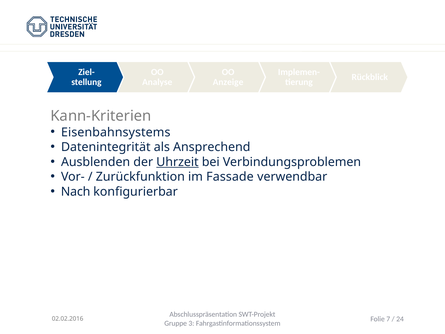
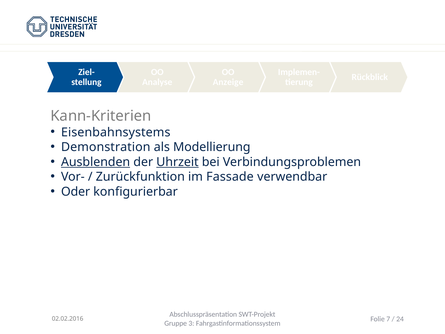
Datenintegrität: Datenintegrität -> Demonstration
Ansprechend: Ansprechend -> Modellierung
Ausblenden underline: none -> present
Nach: Nach -> Oder
